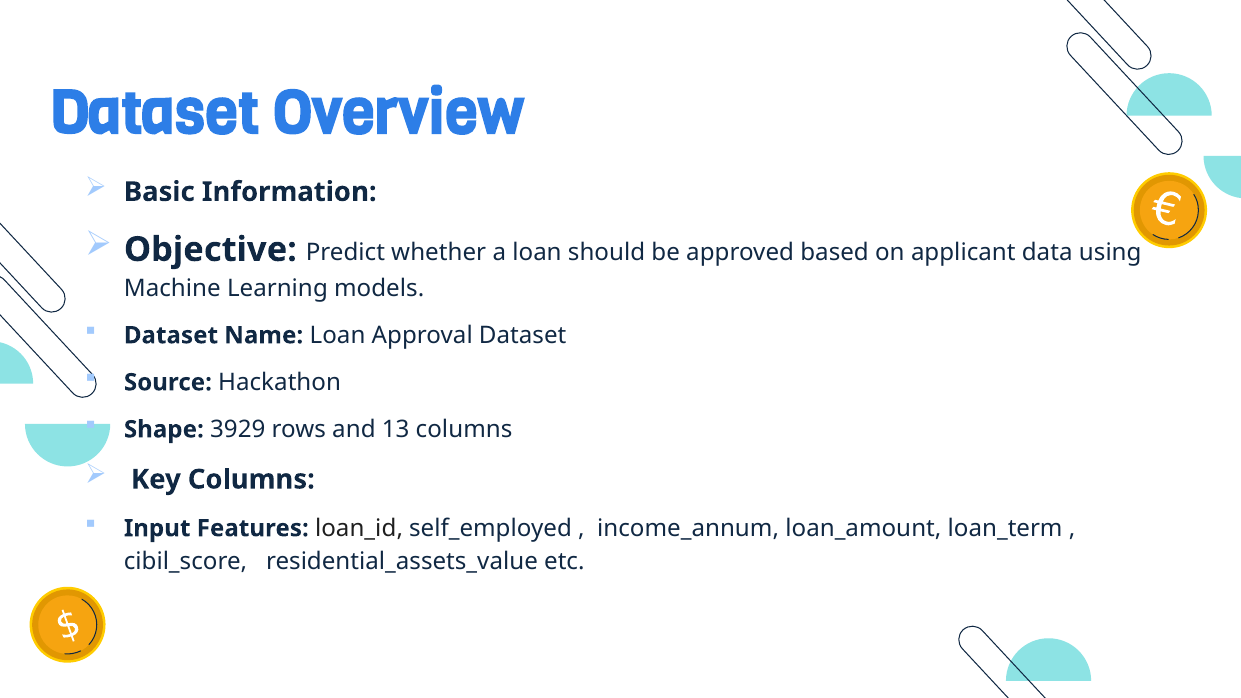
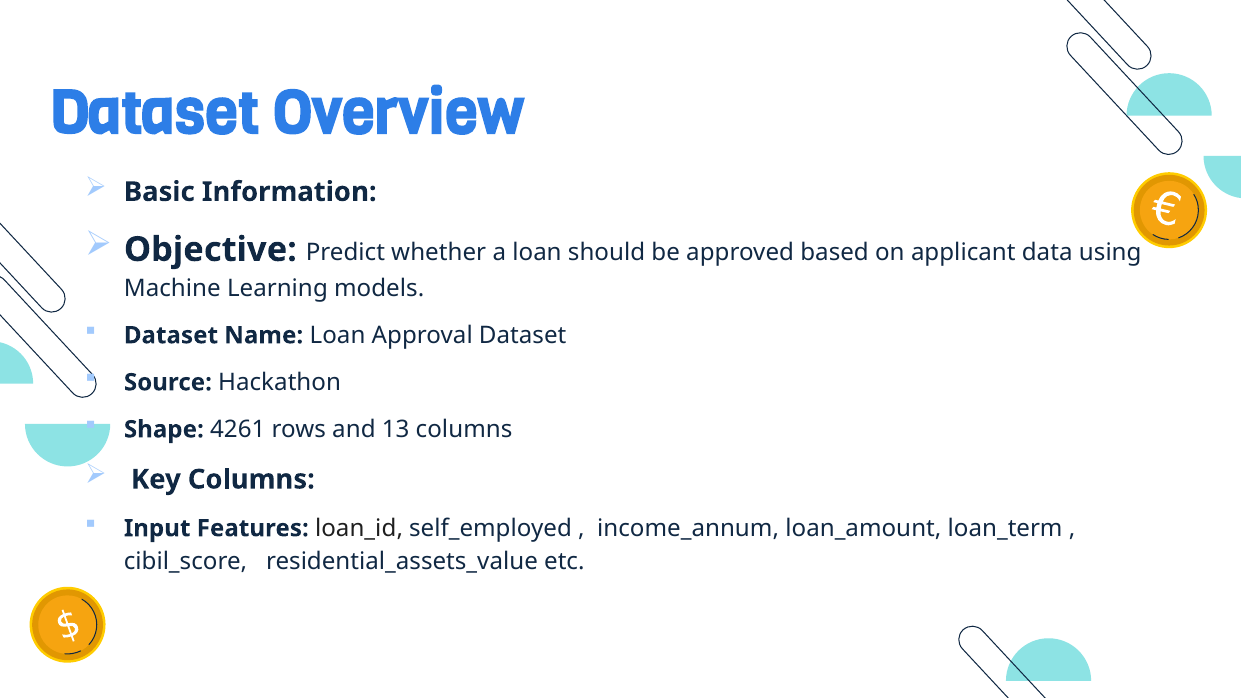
3929: 3929 -> 4261
